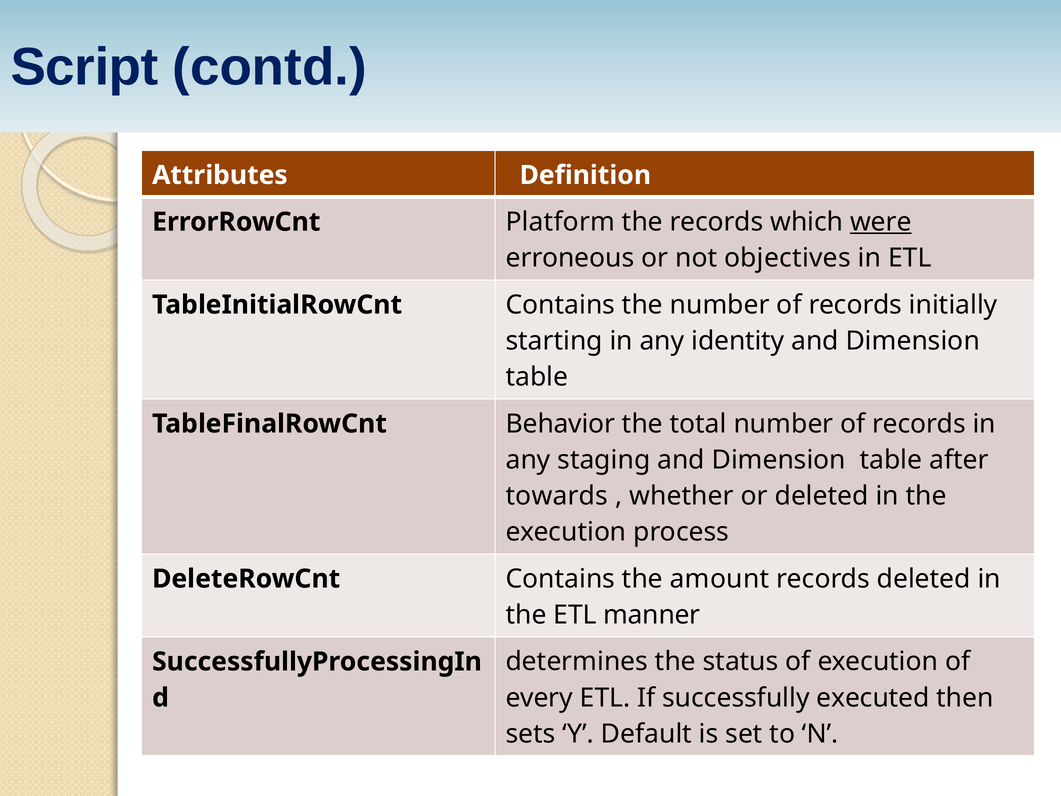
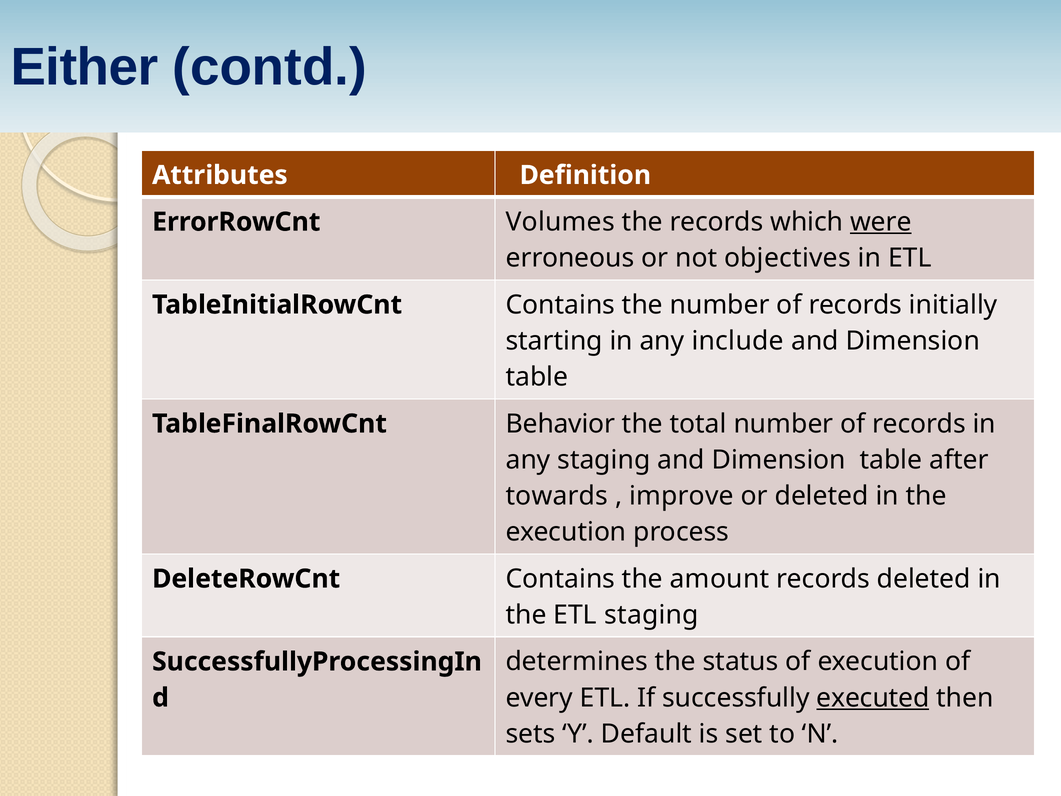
Script: Script -> Either
Platform: Platform -> Volumes
identity: identity -> include
whether: whether -> improve
ETL manner: manner -> staging
executed underline: none -> present
